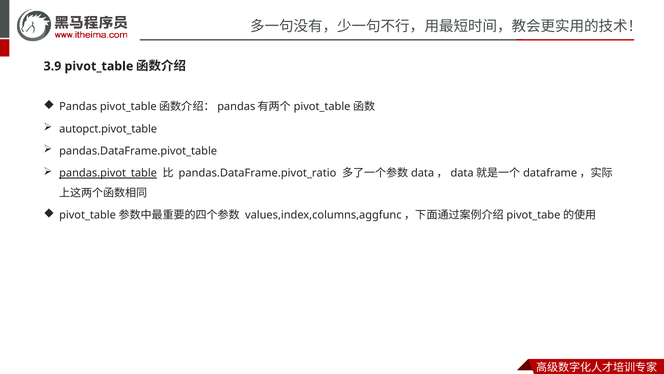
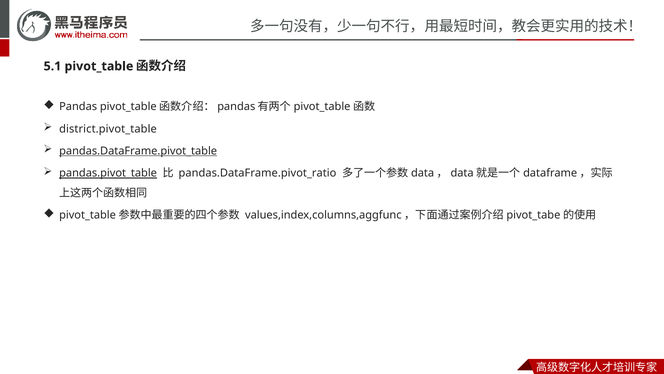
3.9: 3.9 -> 5.1
autopct.pivot_table: autopct.pivot_table -> district.pivot_table
pandas.DataFrame.pivot_table underline: none -> present
